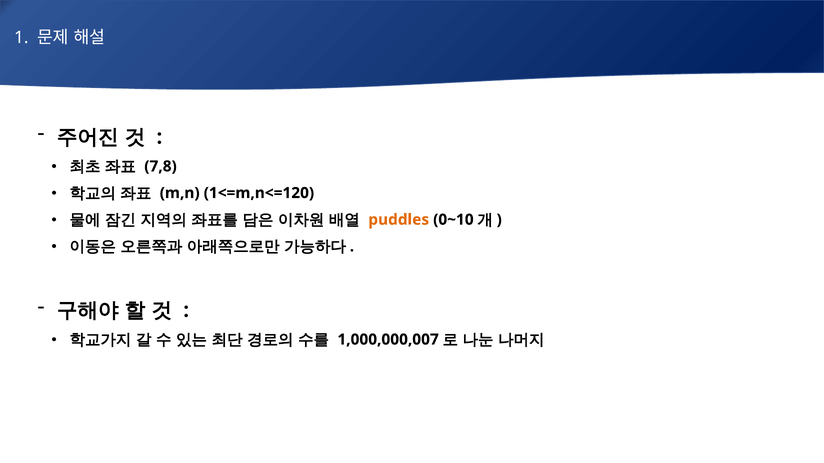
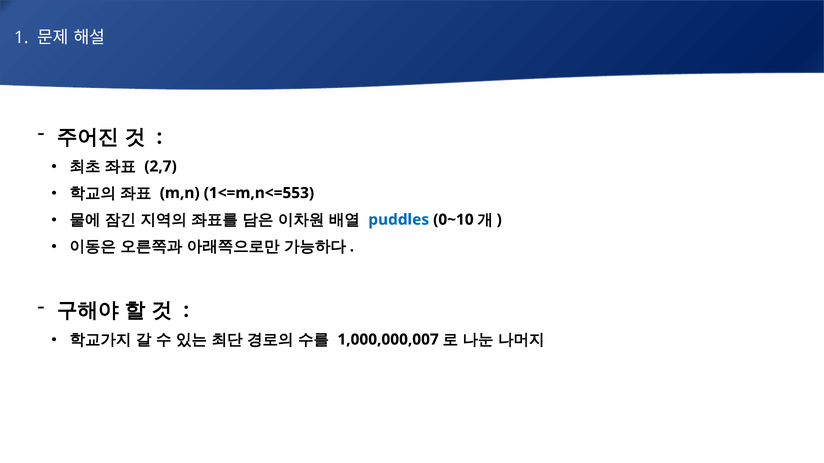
7,8: 7,8 -> 2,7
1<=m,n<=120: 1<=m,n<=120 -> 1<=m,n<=553
puddles colour: orange -> blue
